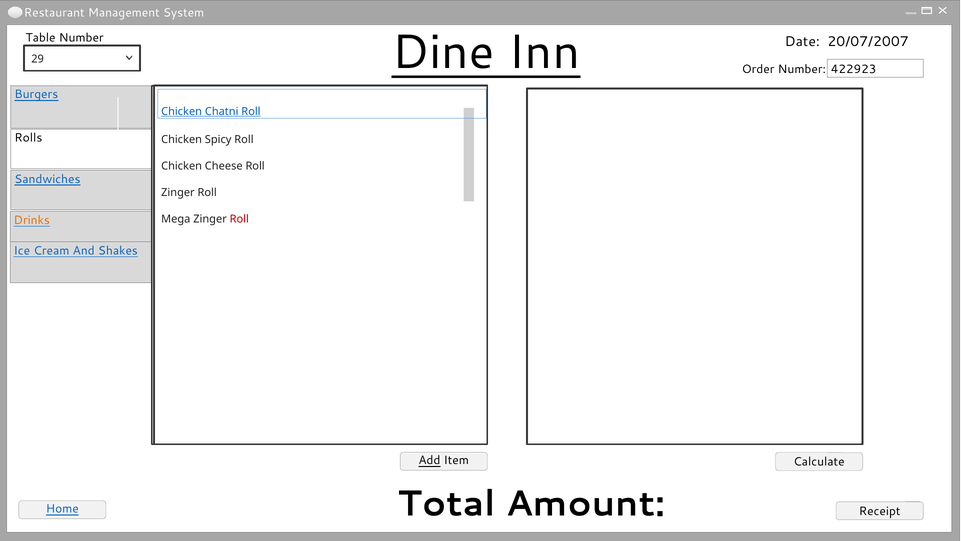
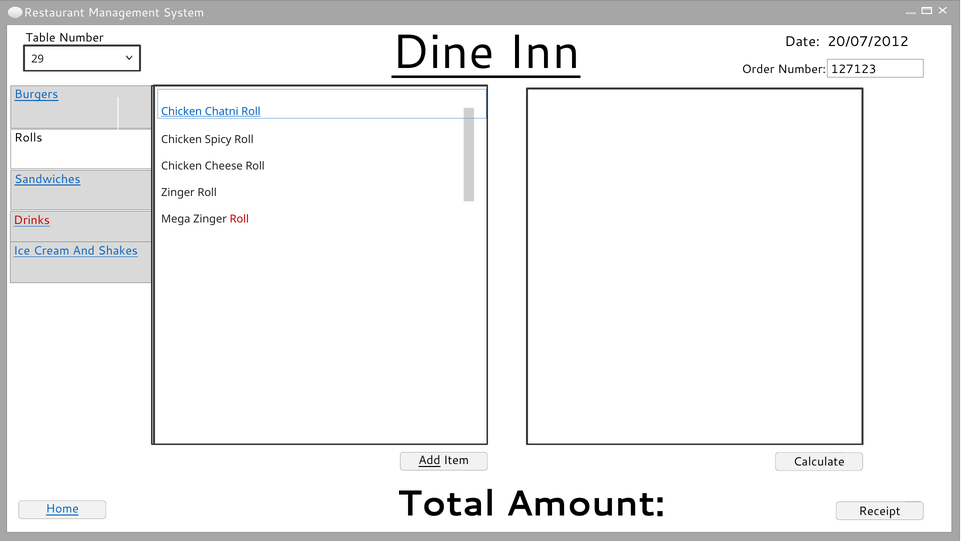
20/07/2007: 20/07/2007 -> 20/07/2012
422923: 422923 -> 127123
Drinks colour: orange -> red
